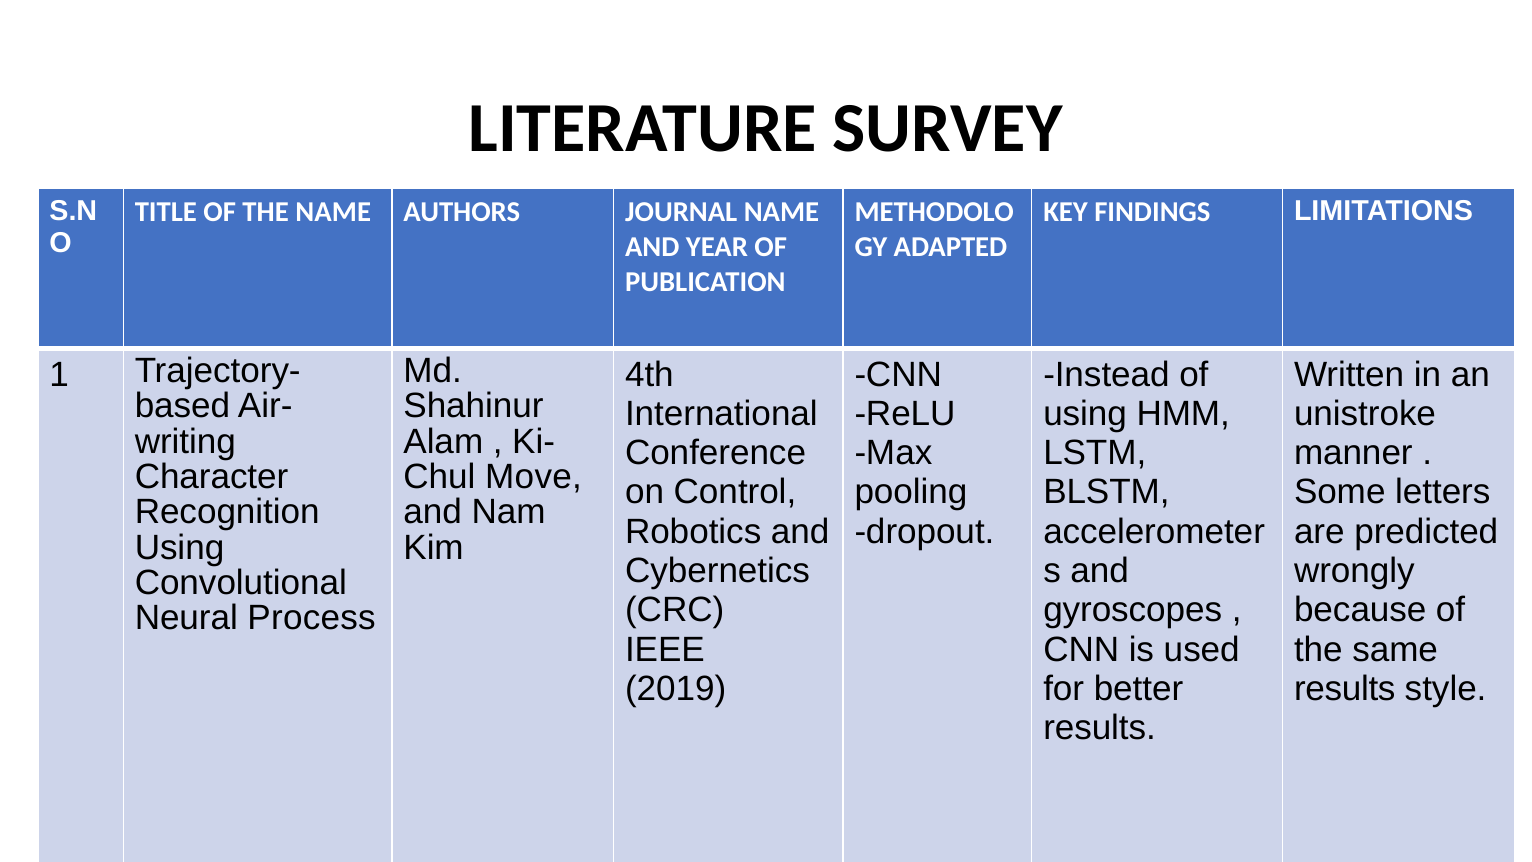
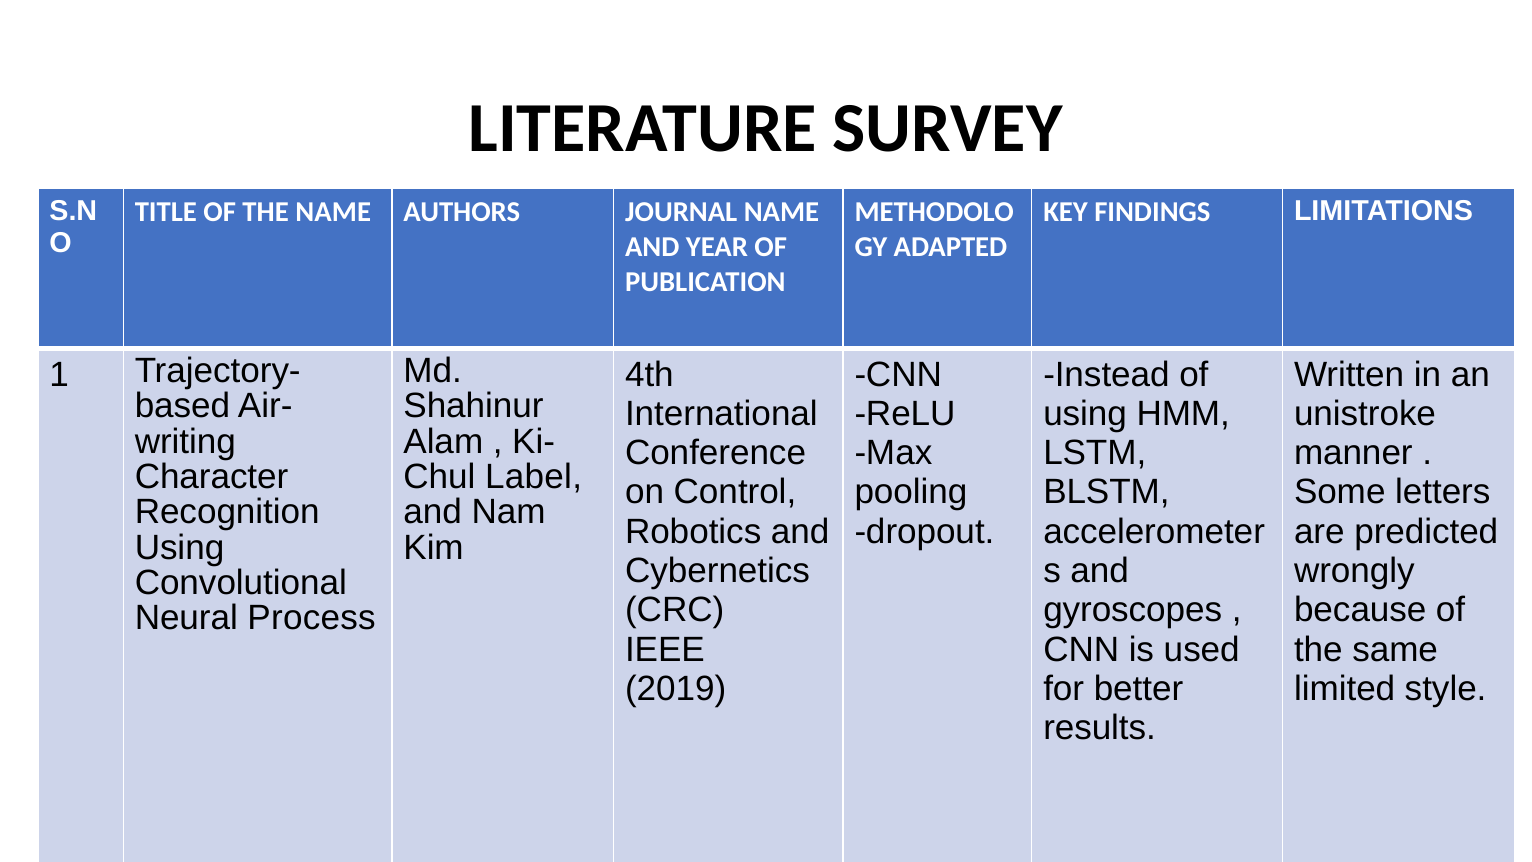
Move: Move -> Label
results at (1345, 688): results -> limited
